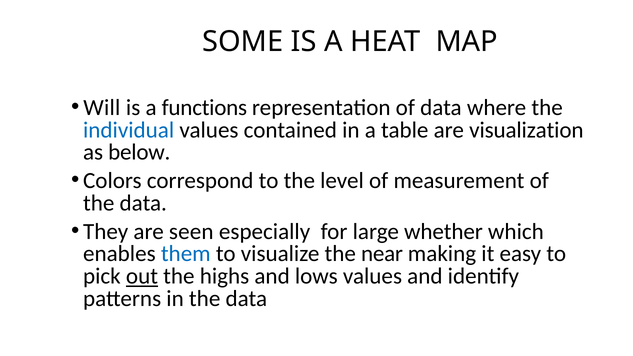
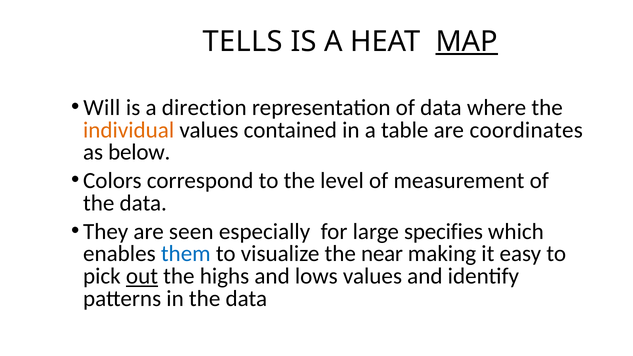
SOME: SOME -> TELLS
MAP underline: none -> present
functions: functions -> direction
individual colour: blue -> orange
visualization: visualization -> coordinates
whether: whether -> specifies
